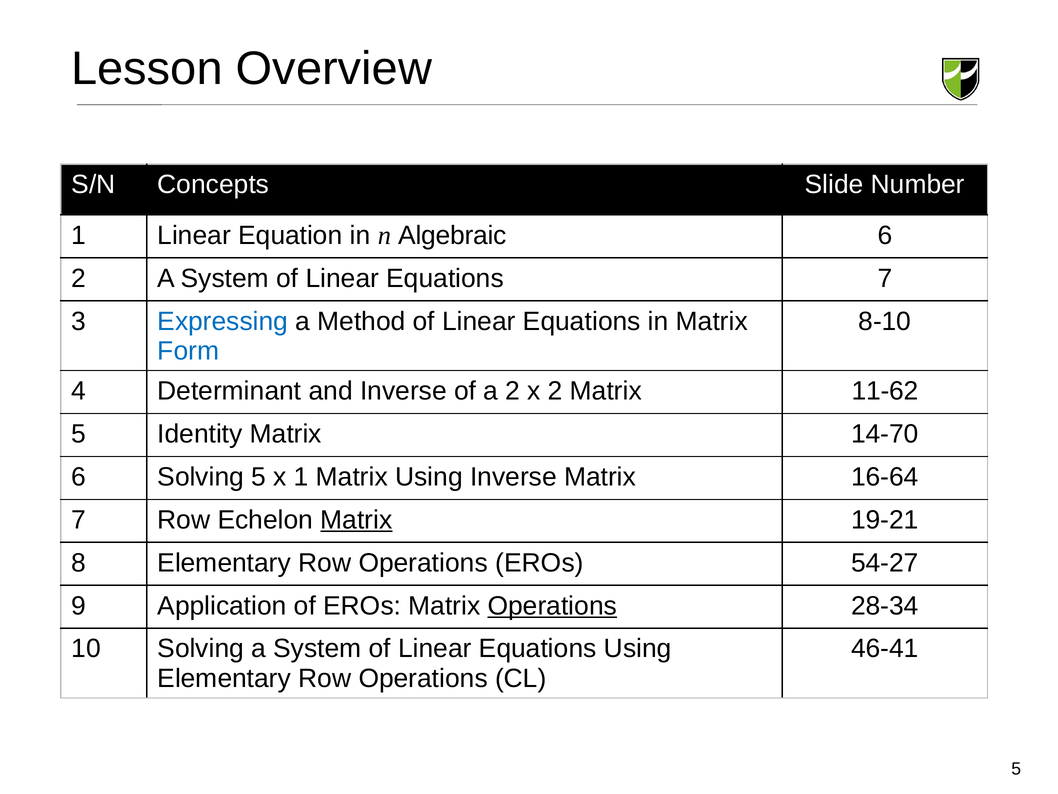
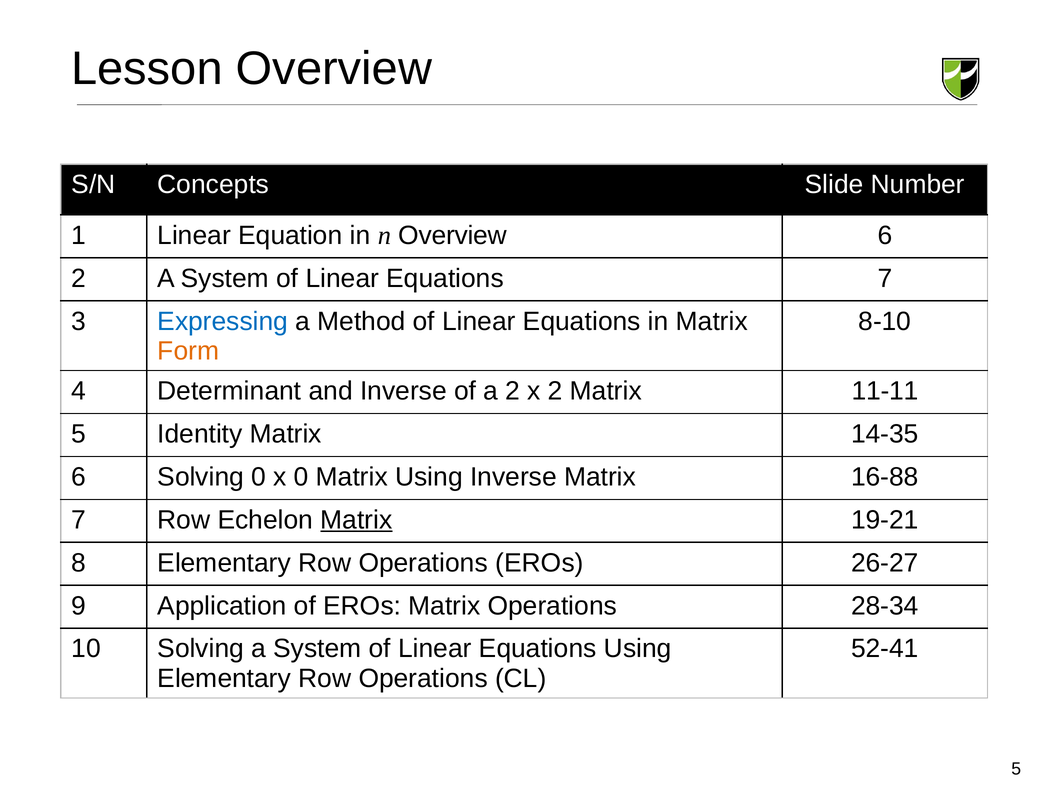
n Algebraic: Algebraic -> Overview
Form colour: blue -> orange
11-62: 11-62 -> 11-11
14-70: 14-70 -> 14-35
Solving 5: 5 -> 0
x 1: 1 -> 0
16-64: 16-64 -> 16-88
54-27: 54-27 -> 26-27
Operations at (552, 605) underline: present -> none
46-41: 46-41 -> 52-41
